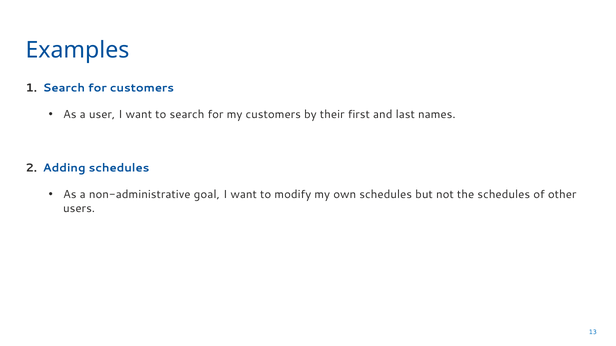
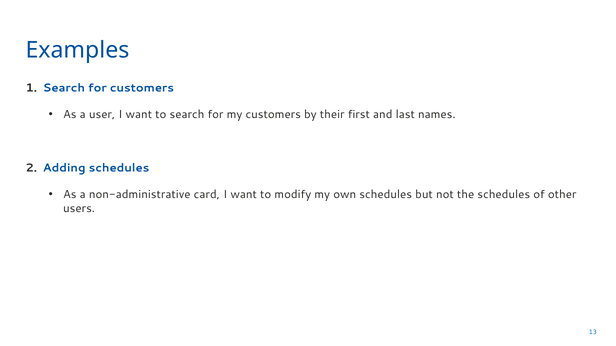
goal: goal -> card
